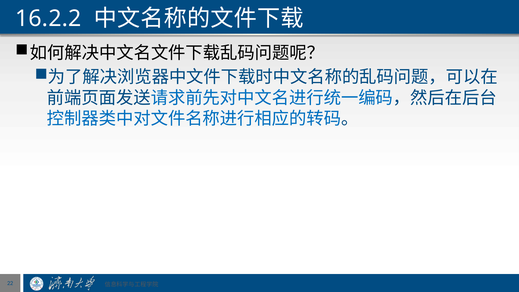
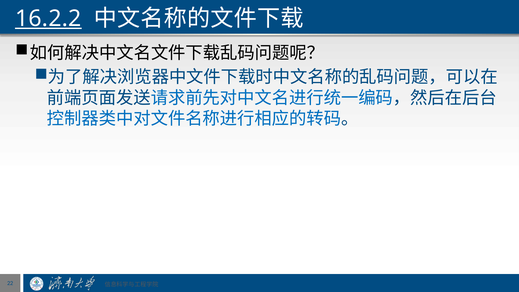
16.2.2 underline: none -> present
